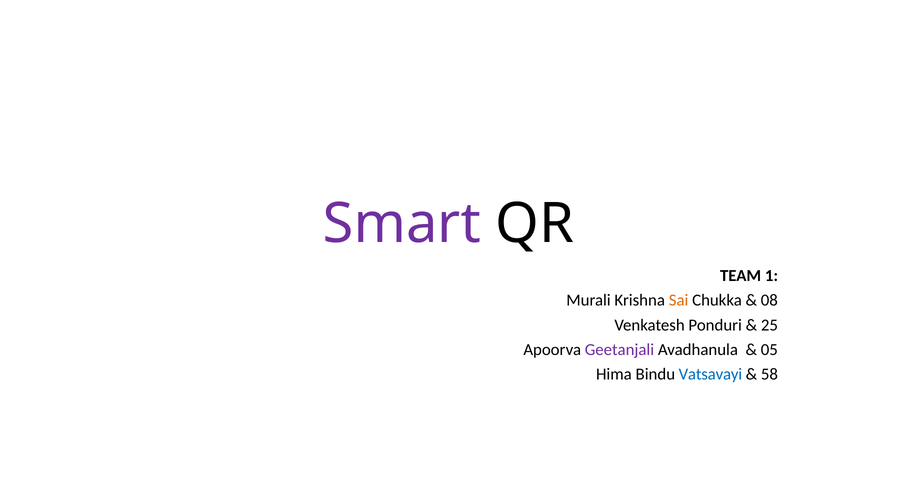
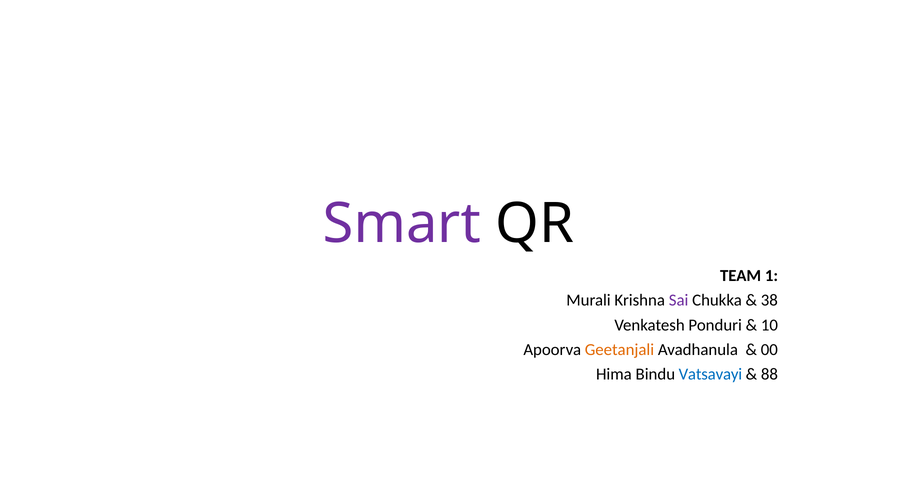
Sai colour: orange -> purple
08: 08 -> 38
25: 25 -> 10
Geetanjali colour: purple -> orange
05: 05 -> 00
58: 58 -> 88
